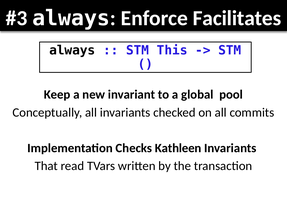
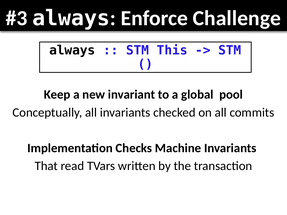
Facilitates: Facilitates -> Challenge
Kathleen: Kathleen -> Machine
